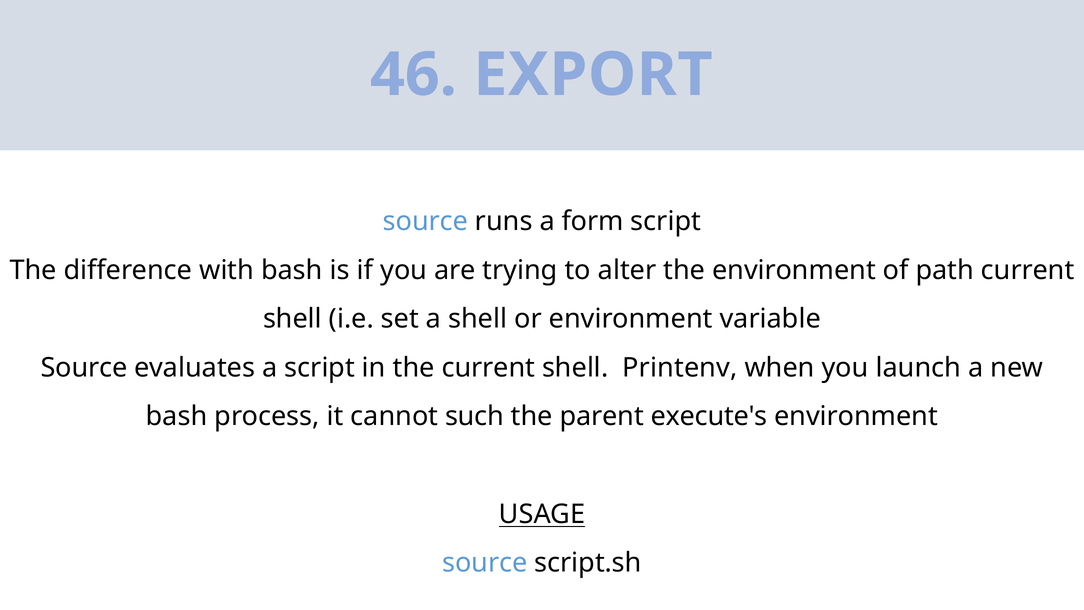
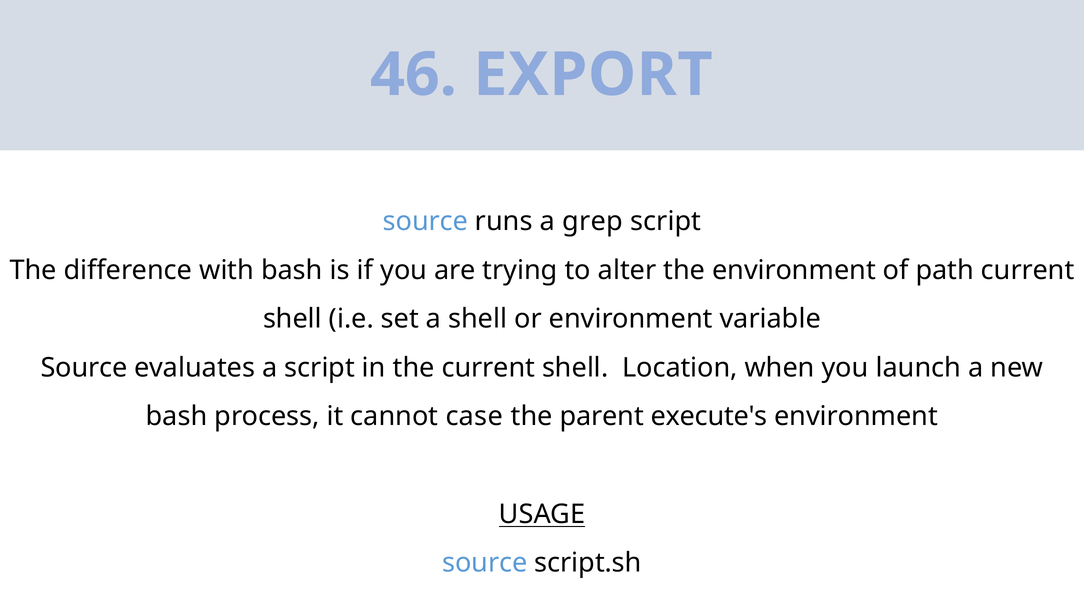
form: form -> grep
Printenv: Printenv -> Location
such: such -> case
